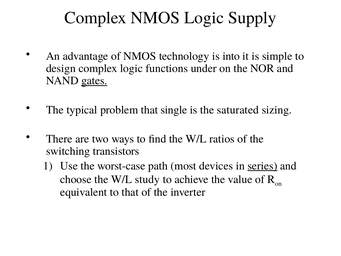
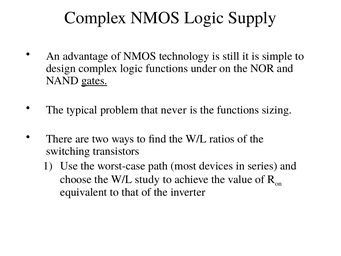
into: into -> still
single: single -> never
the saturated: saturated -> functions
series underline: present -> none
